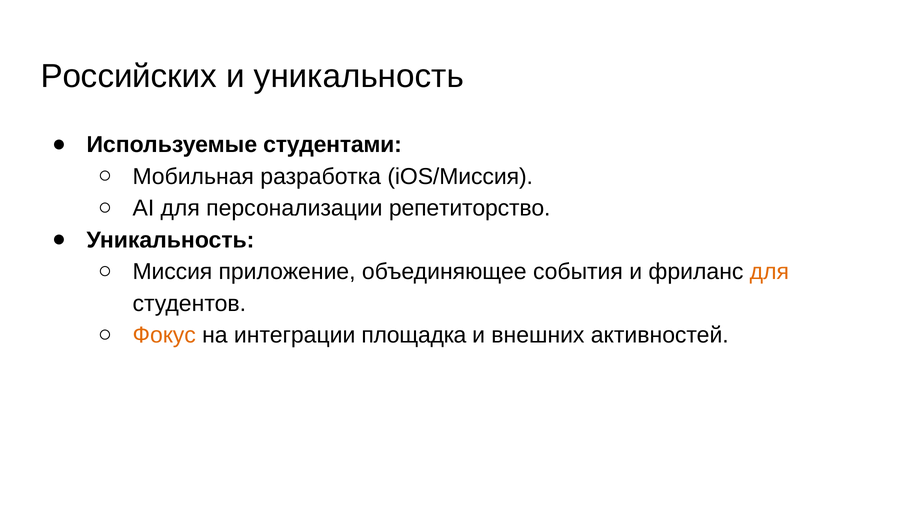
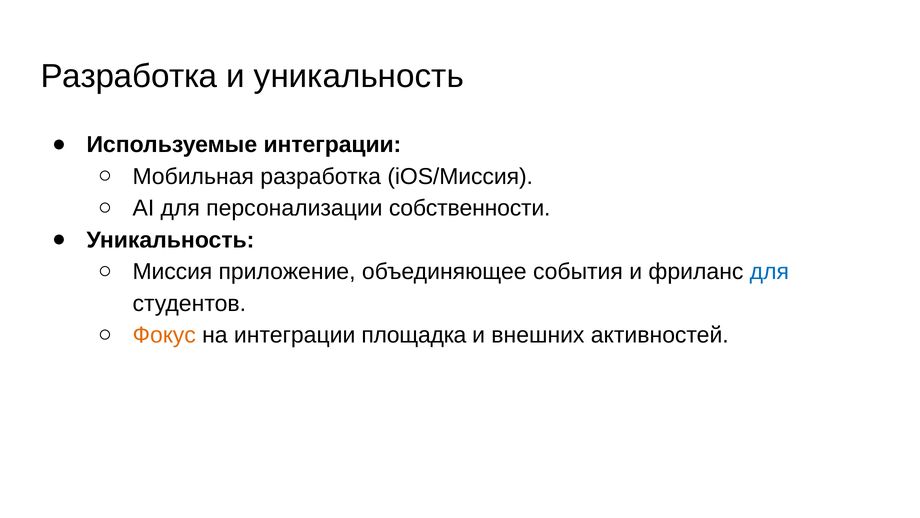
Российских at (129, 76): Российских -> Разработка
Используемые студентами: студентами -> интеграции
репетиторство: репетиторство -> собственности
для at (769, 272) colour: orange -> blue
